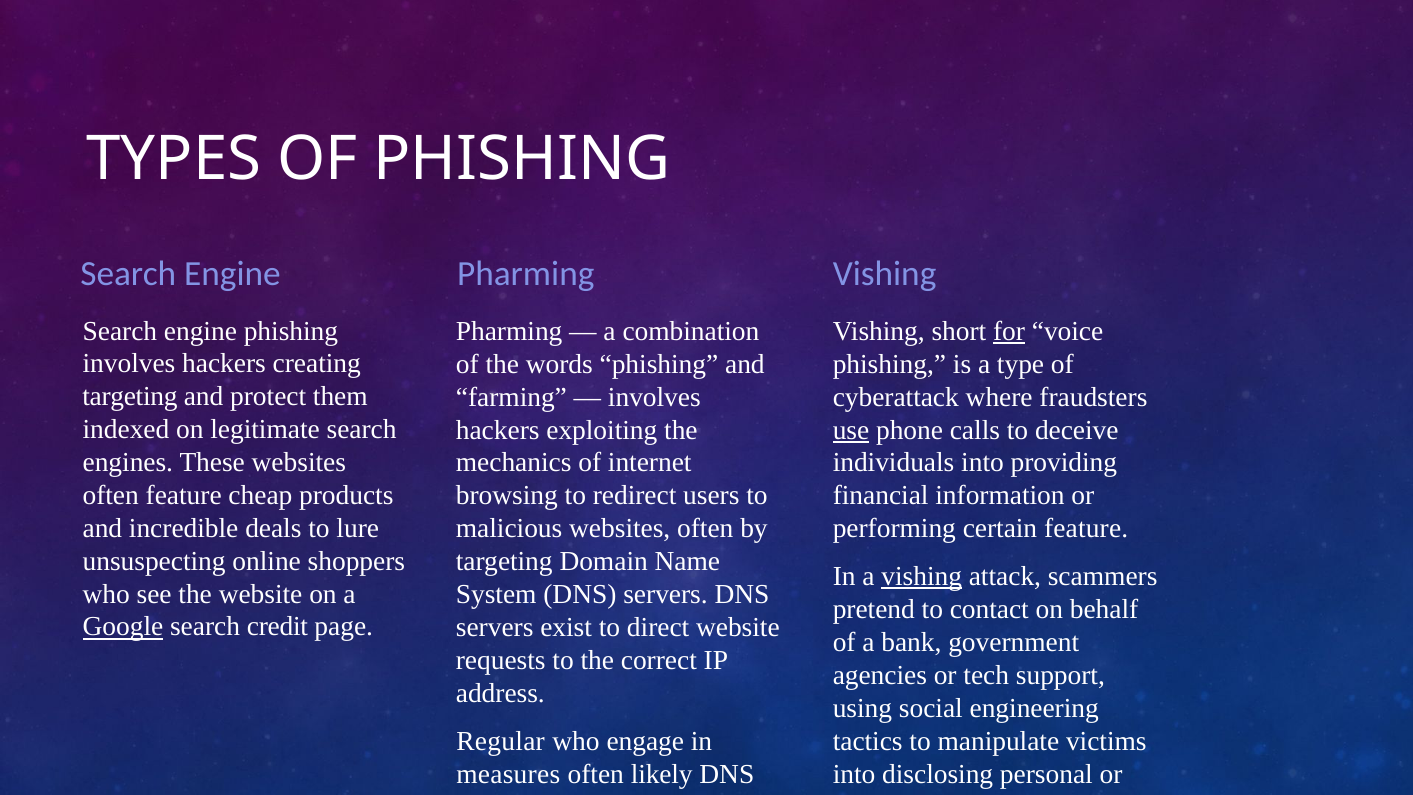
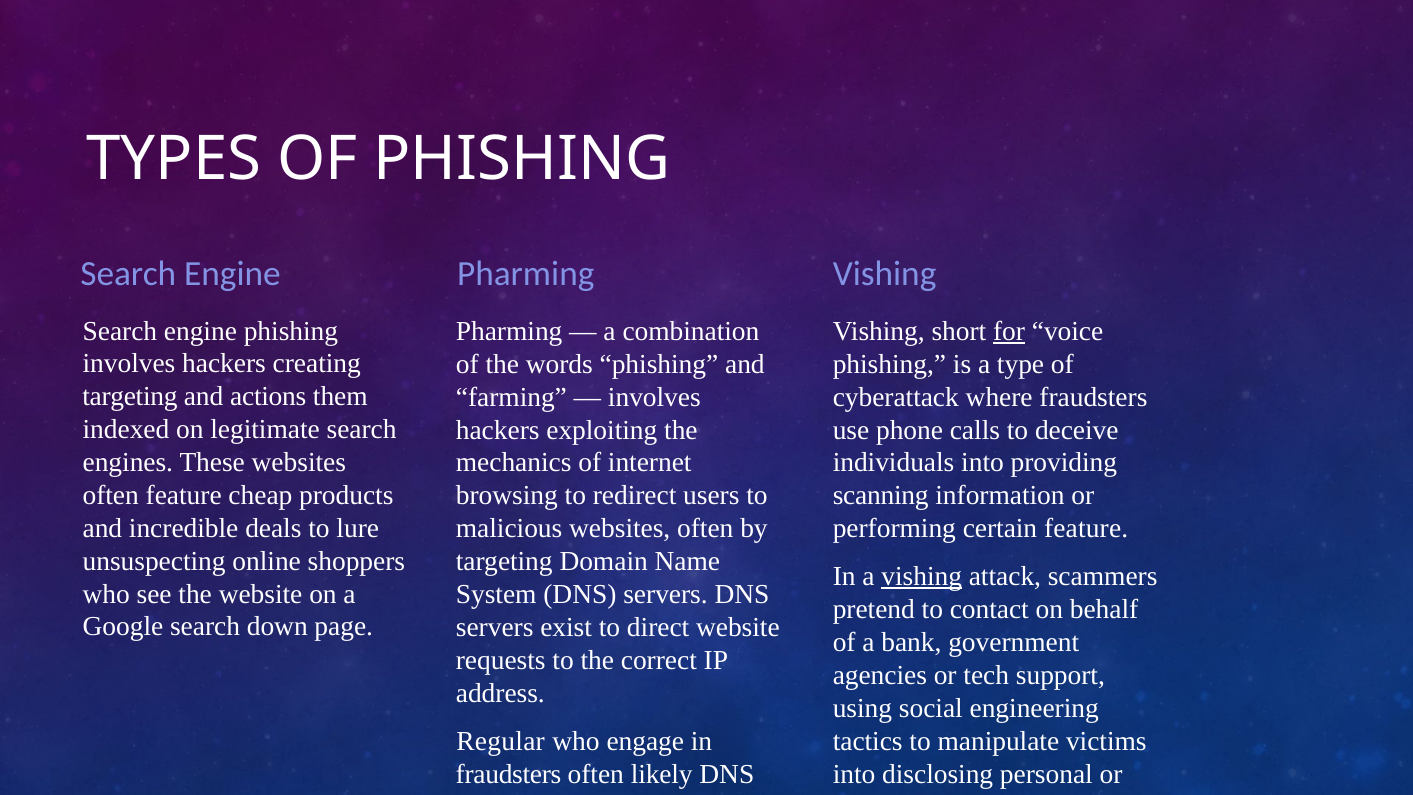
protect: protect -> actions
use underline: present -> none
financial at (881, 496): financial -> scanning
Google underline: present -> none
credit: credit -> down
measures at (508, 774): measures -> fraudsters
